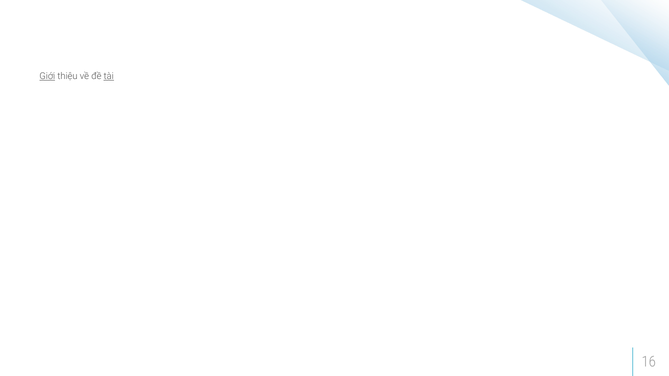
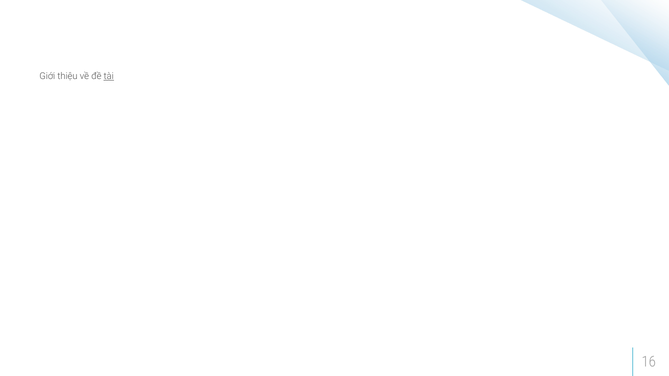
Giới underline: present -> none
